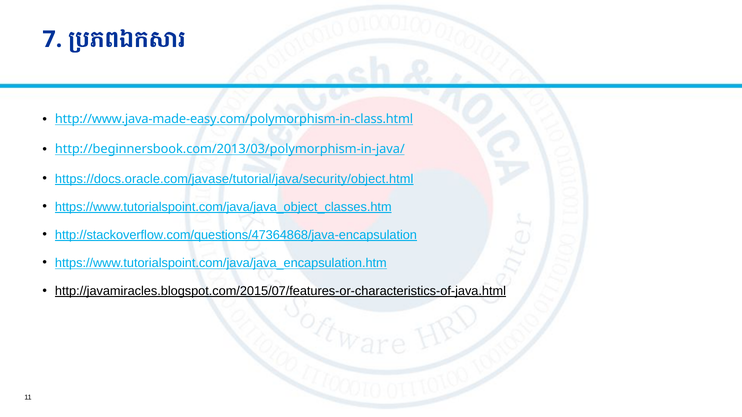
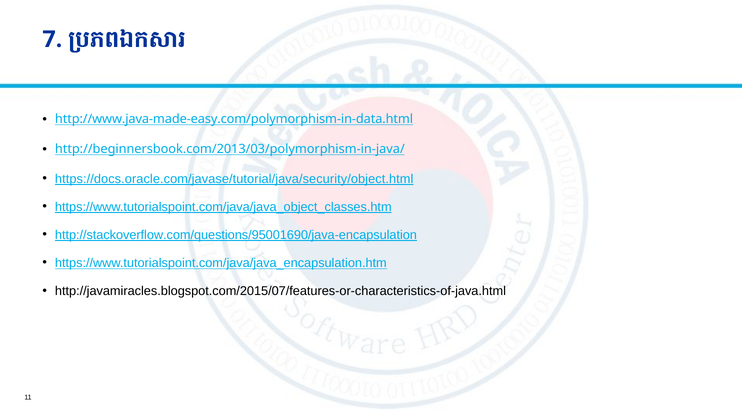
http://www.java-made-easy.com/polymorphism-in-class.html: http://www.java-made-easy.com/polymorphism-in-class.html -> http://www.java-made-easy.com/polymorphism-in-data.html
http://stackoverflow.com/questions/47364868/java-encapsulation: http://stackoverflow.com/questions/47364868/java-encapsulation -> http://stackoverflow.com/questions/95001690/java-encapsulation
http://javamiracles.blogspot.com/2015/07/features-or-characteristics-of-java.html underline: present -> none
